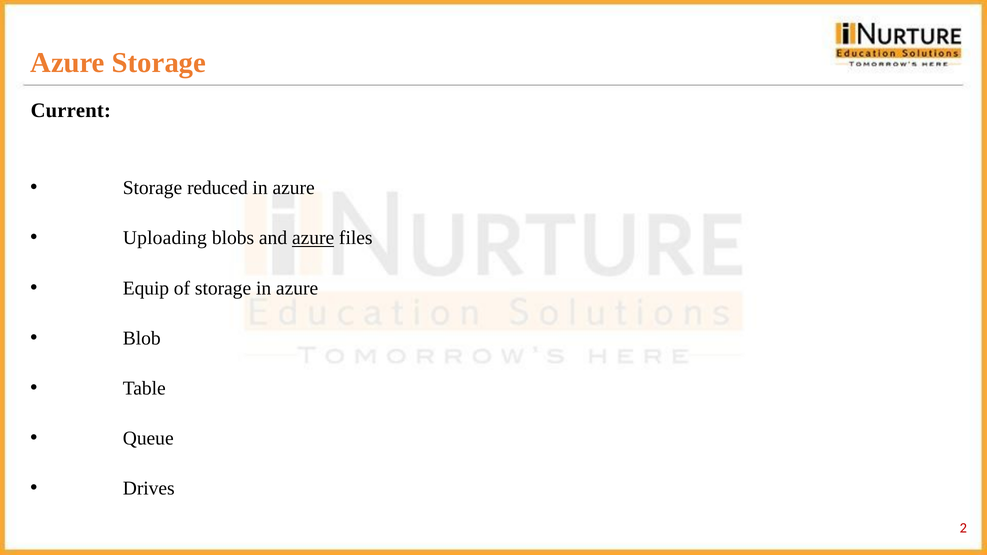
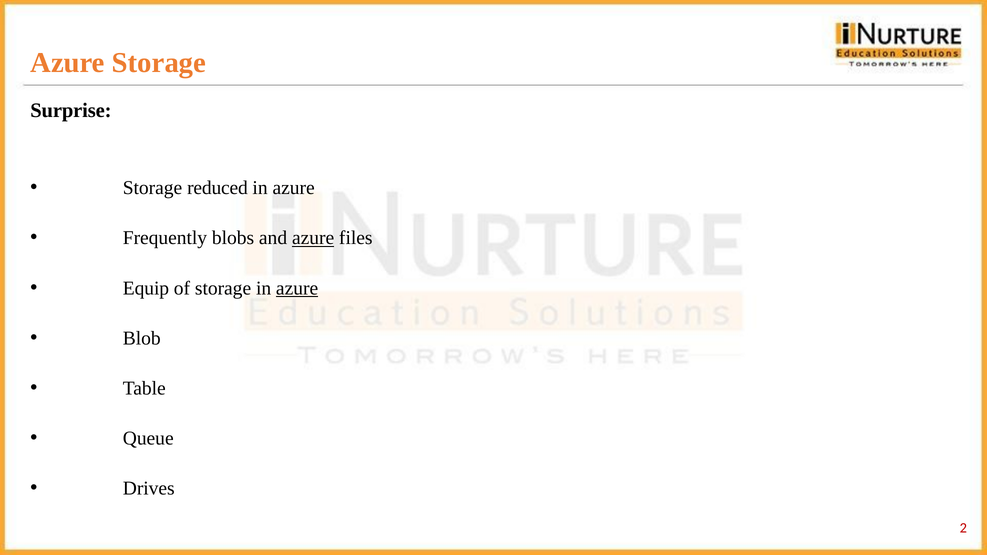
Current: Current -> Surprise
Uploading: Uploading -> Frequently
azure at (297, 288) underline: none -> present
